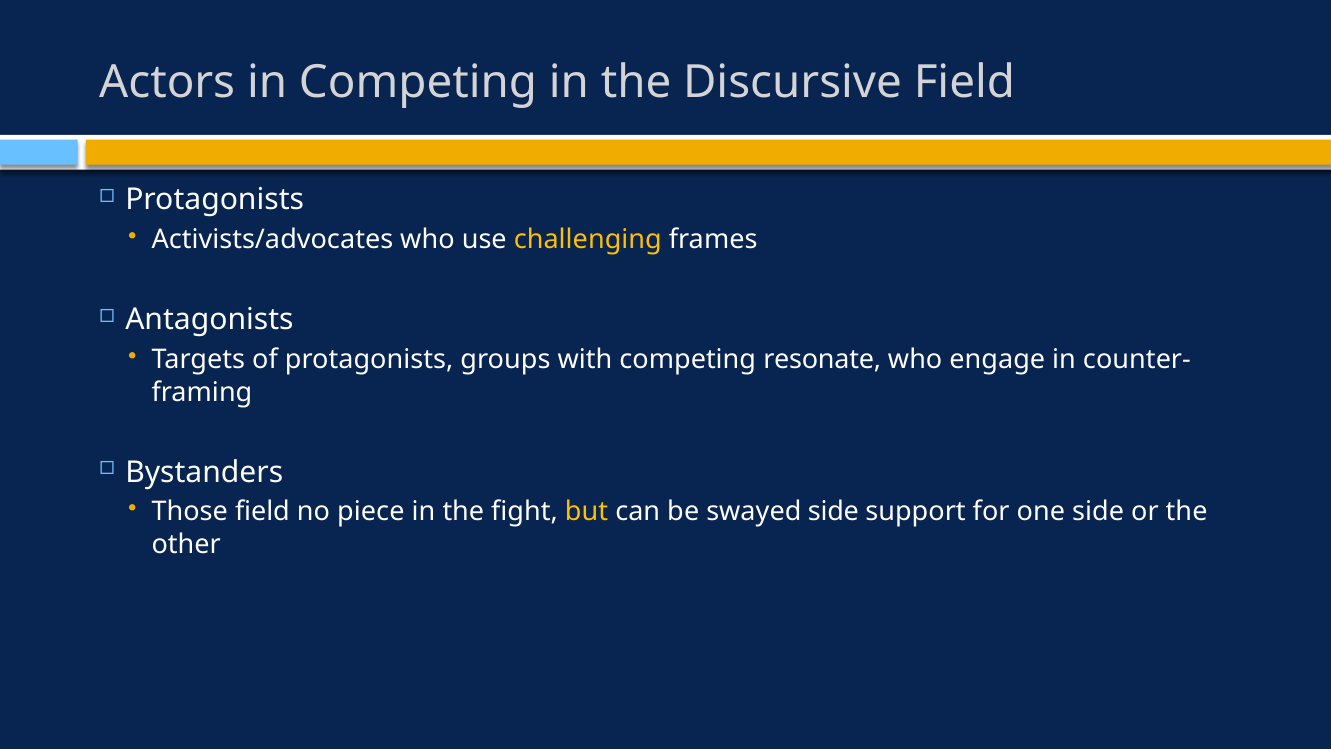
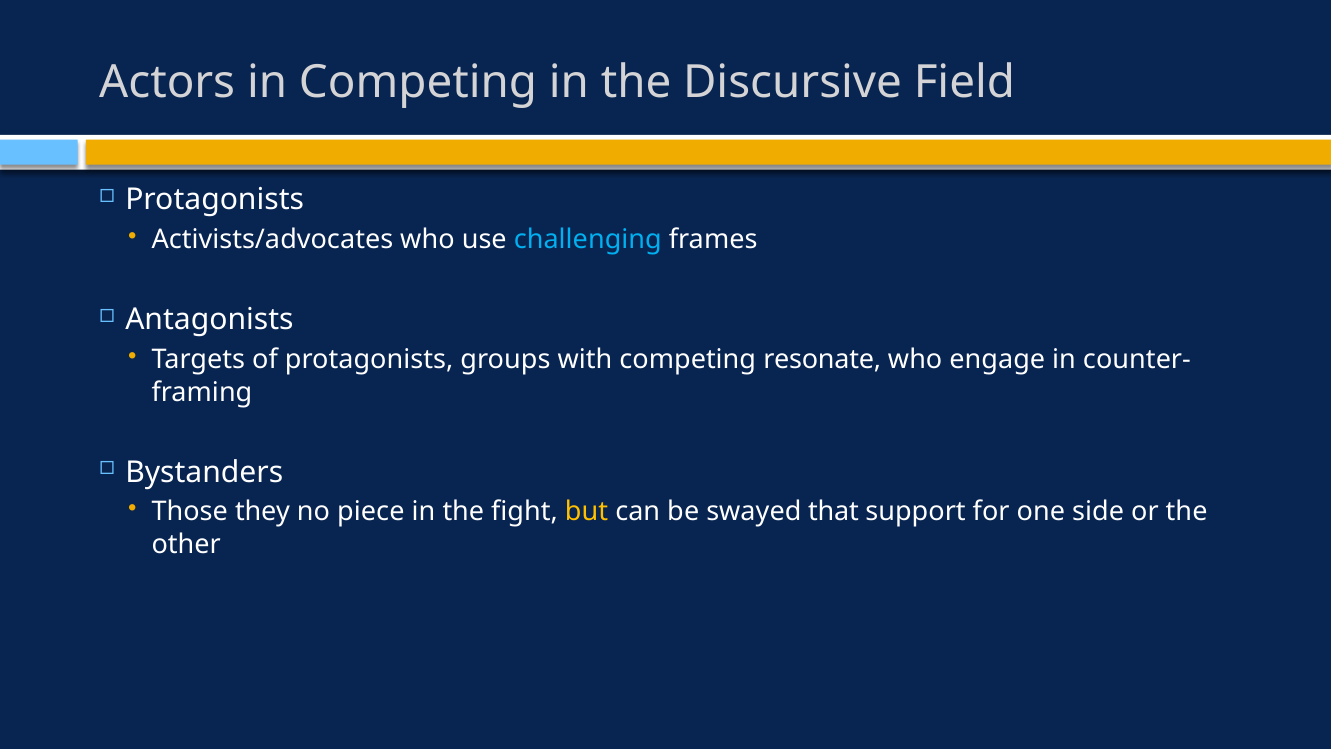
challenging colour: yellow -> light blue
Those field: field -> they
swayed side: side -> that
